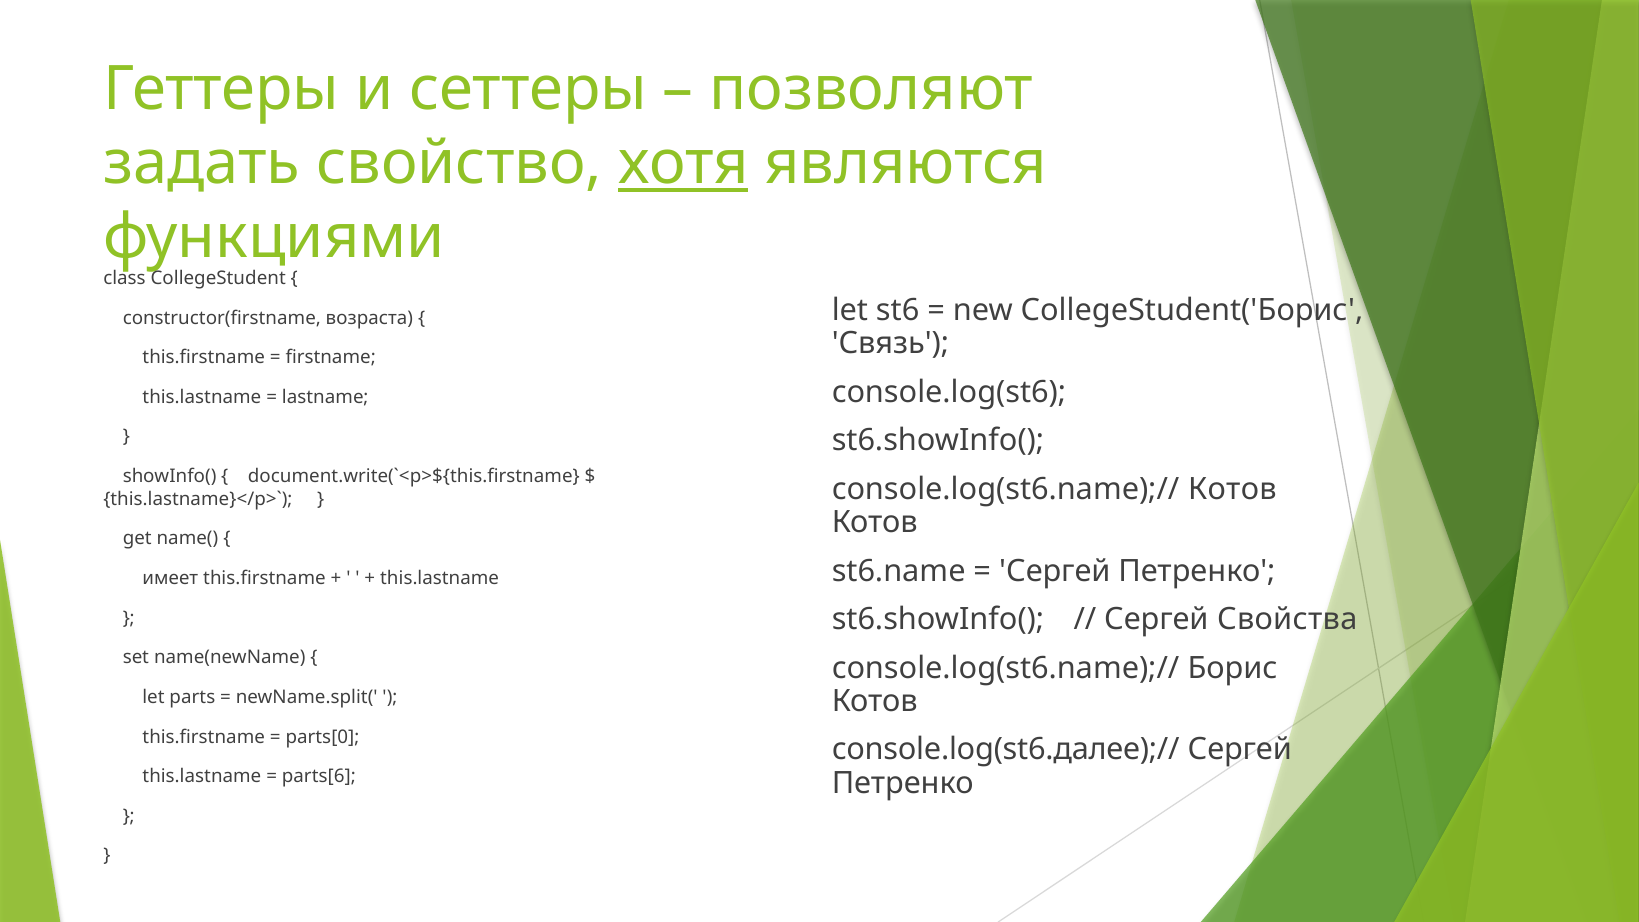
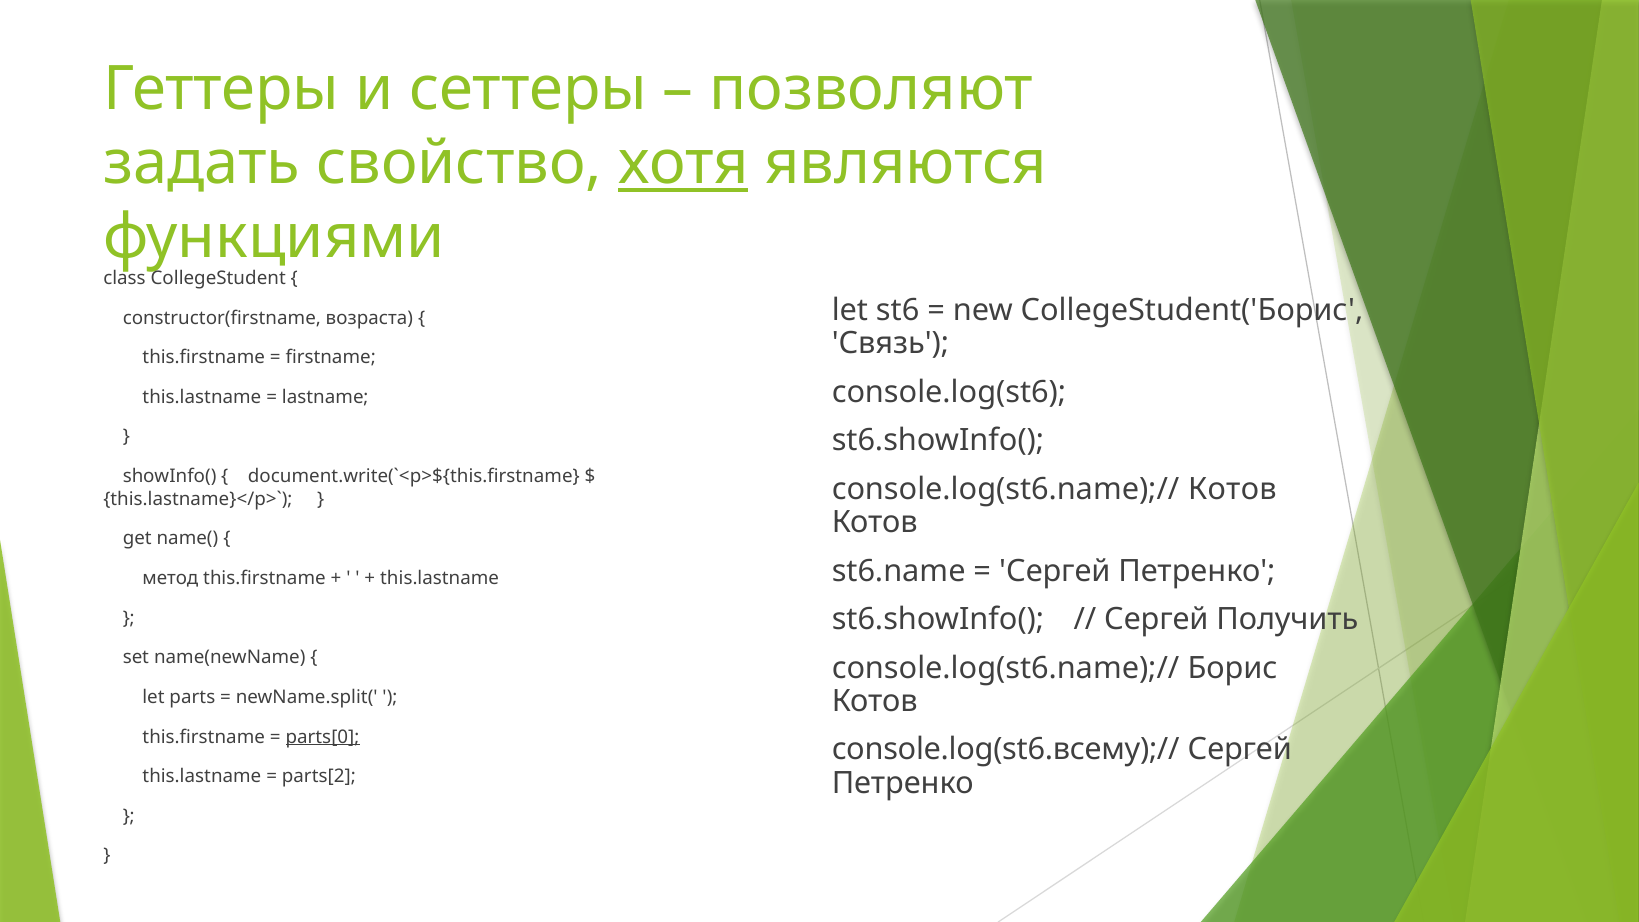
имеет: имеет -> метод
Свойства: Свойства -> Получить
parts[0 underline: none -> present
console.log(st6.далее);//: console.log(st6.далее);// -> console.log(st6.всему);//
parts[6: parts[6 -> parts[2
